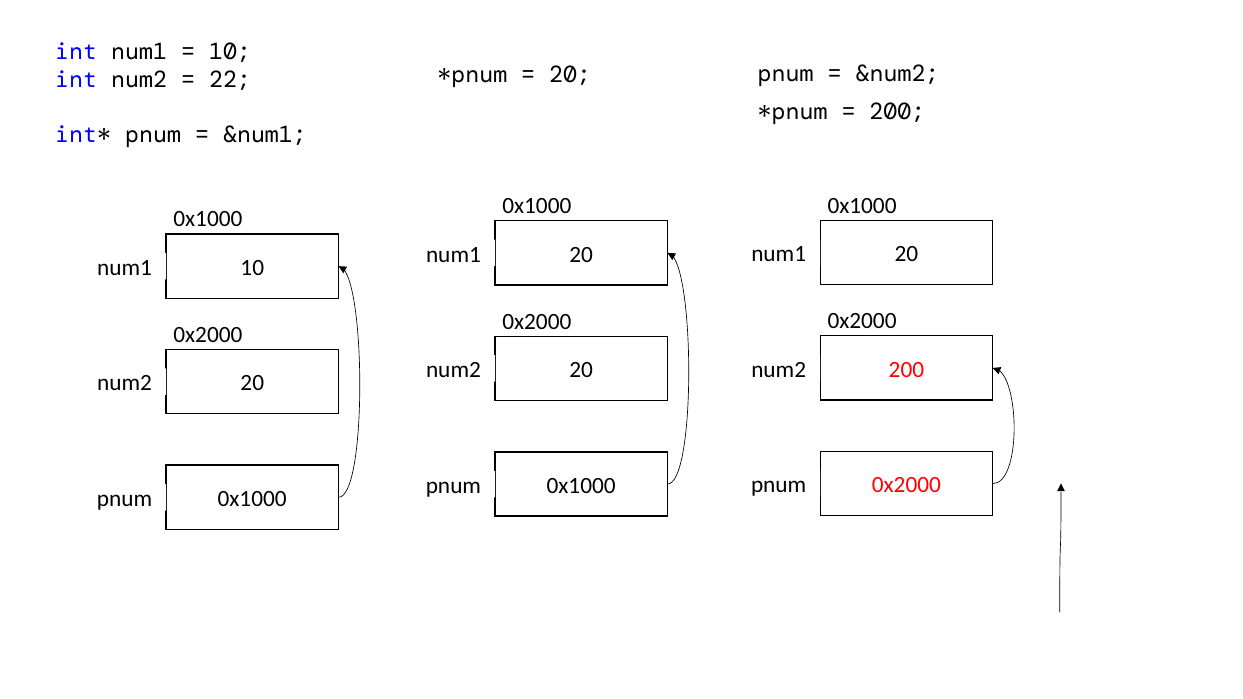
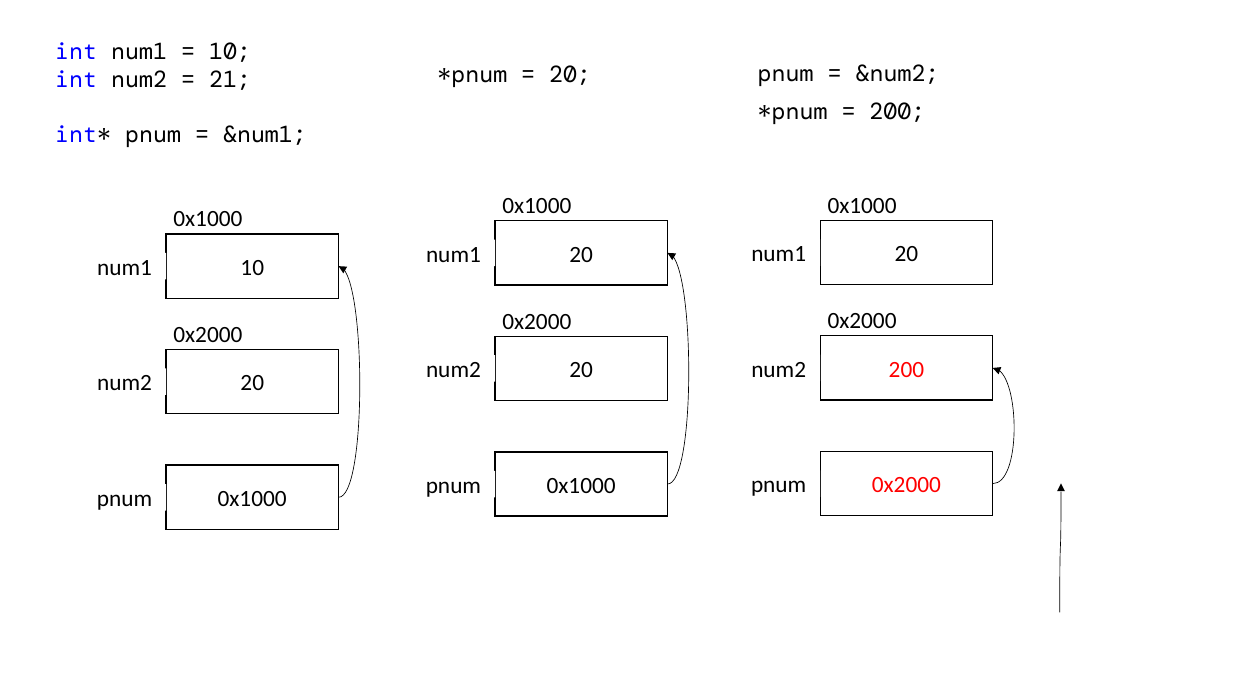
22: 22 -> 21
